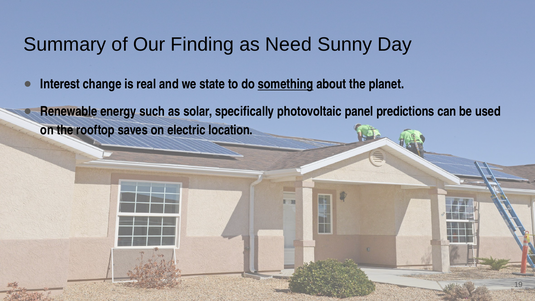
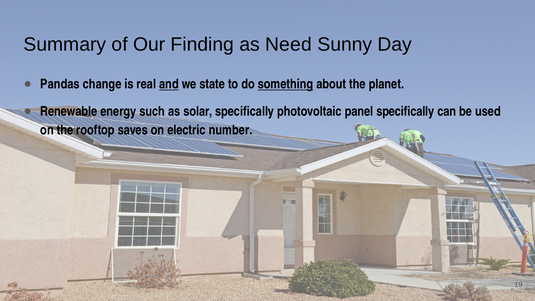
Interest: Interest -> Pandas
and underline: none -> present
panel predictions: predictions -> specifically
location: location -> number
